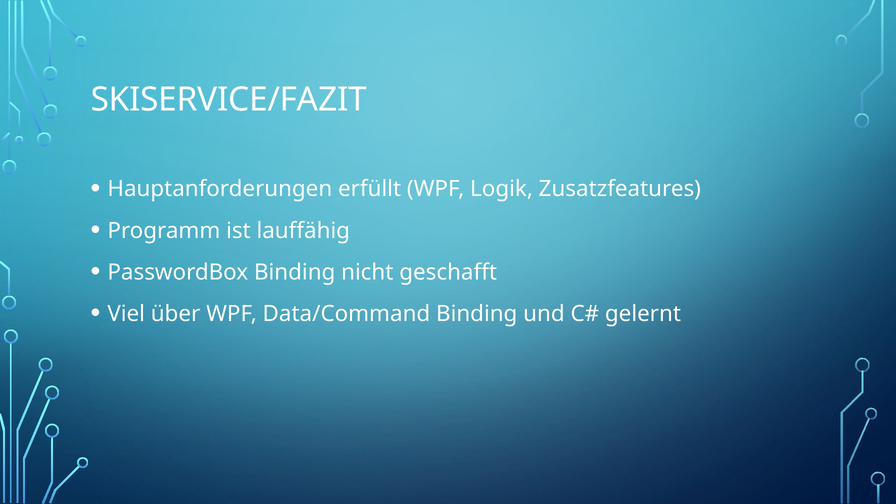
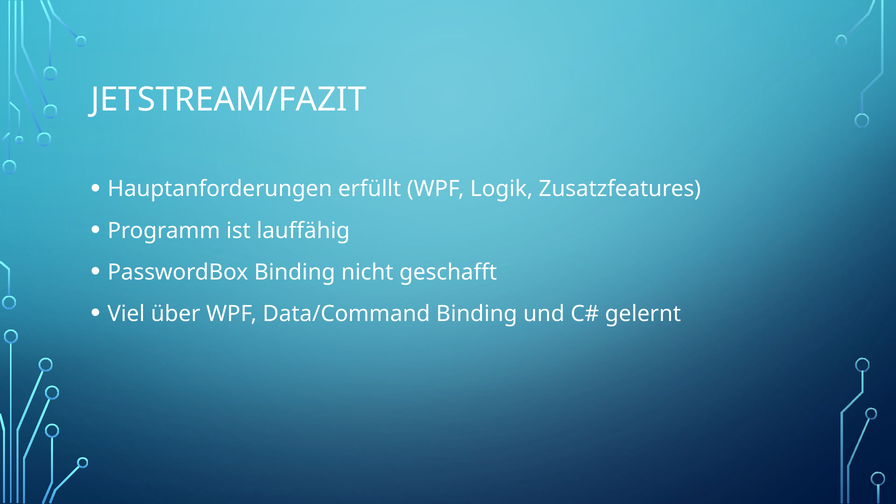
SKISERVICE/FAZIT: SKISERVICE/FAZIT -> JETSTREAM/FAZIT
